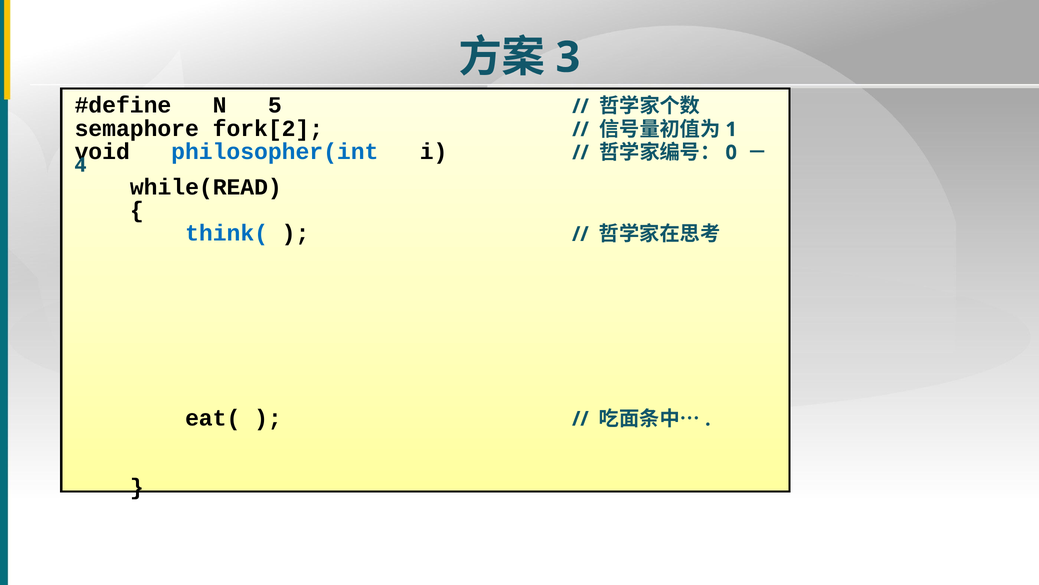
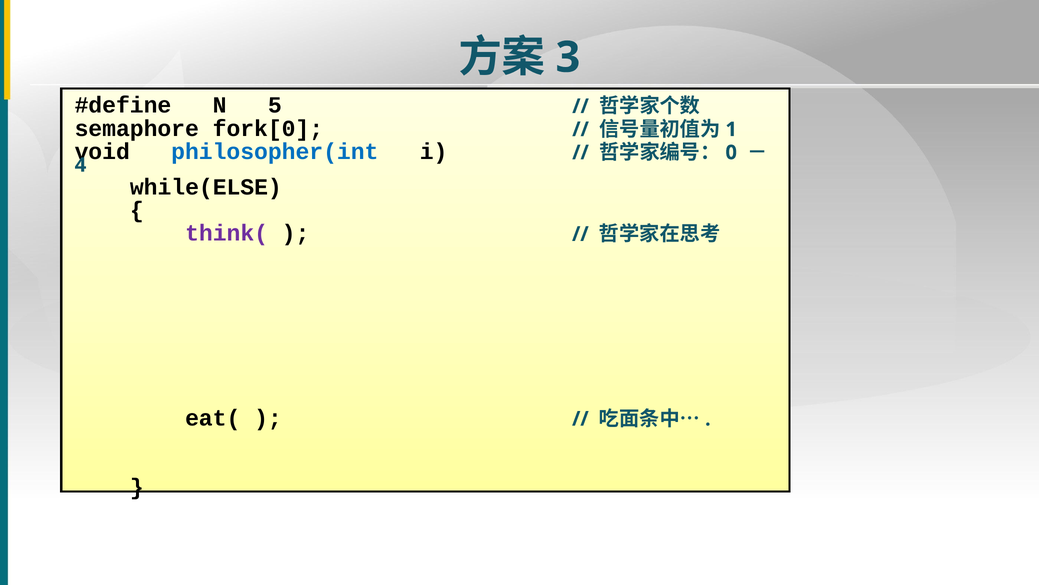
fork[2: fork[2 -> fork[0
while(READ: while(READ -> while(ELSE
think( colour: blue -> purple
